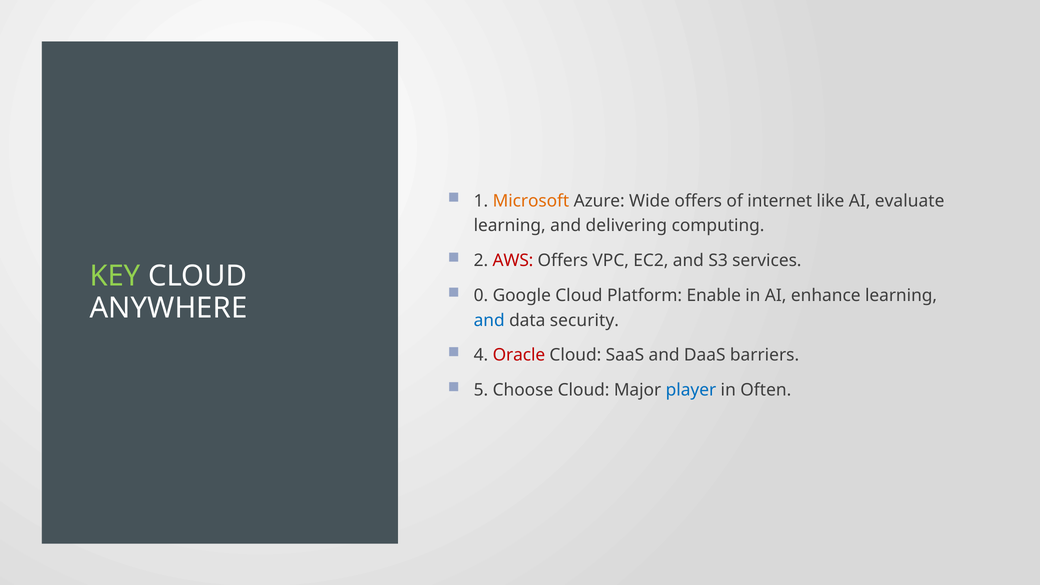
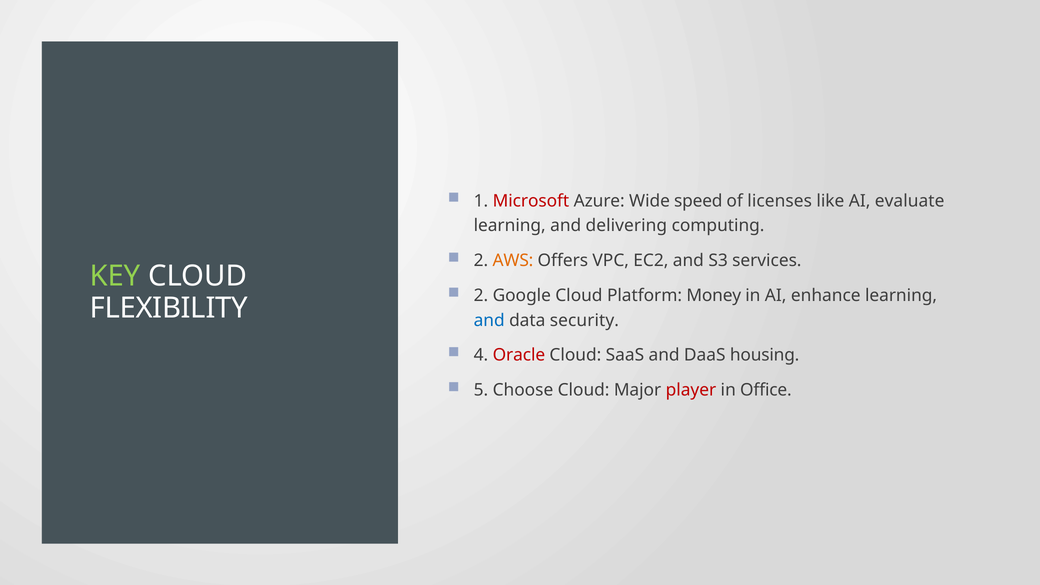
Microsoft colour: orange -> red
Wide offers: offers -> speed
internet: internet -> licenses
AWS colour: red -> orange
0 at (481, 295): 0 -> 2
Enable: Enable -> Money
ANYWHERE: ANYWHERE -> FLEXIBILITY
barriers: barriers -> housing
player colour: blue -> red
Often: Often -> Office
